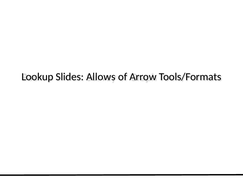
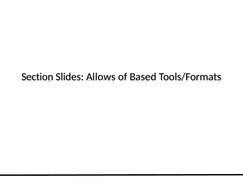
Lookup: Lookup -> Section
Arrow: Arrow -> Based
